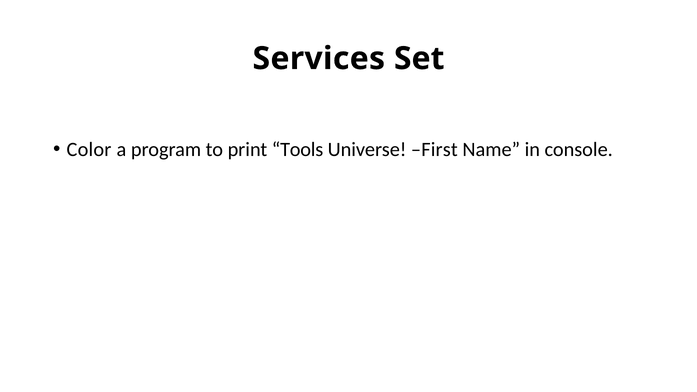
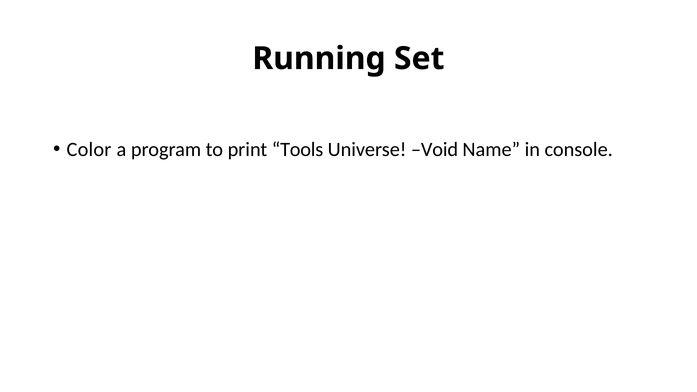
Services: Services -> Running
First: First -> Void
